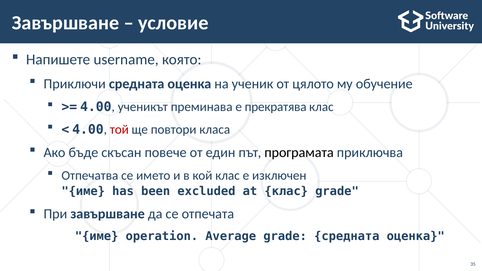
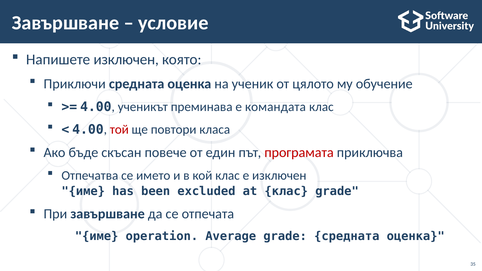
Напишете username: username -> изключен
прекратява: прекратява -> командата
програмата colour: black -> red
